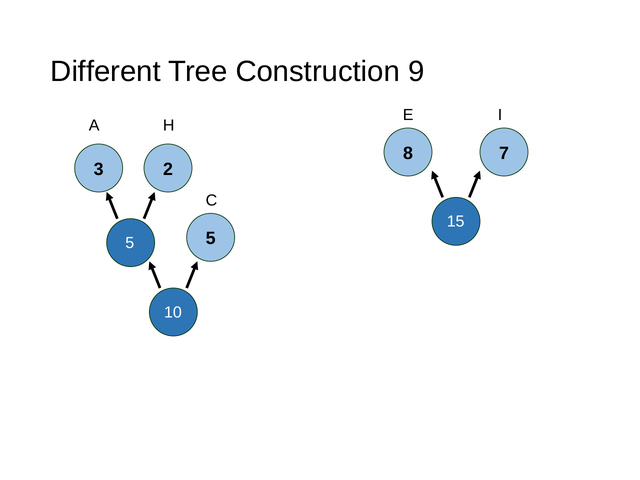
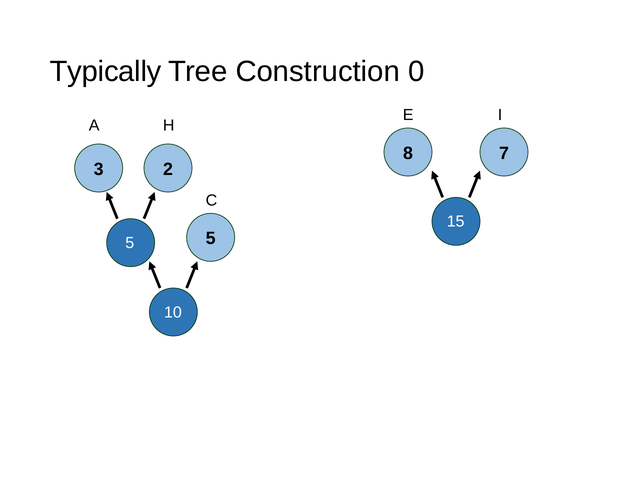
Different: Different -> Typically
9: 9 -> 0
